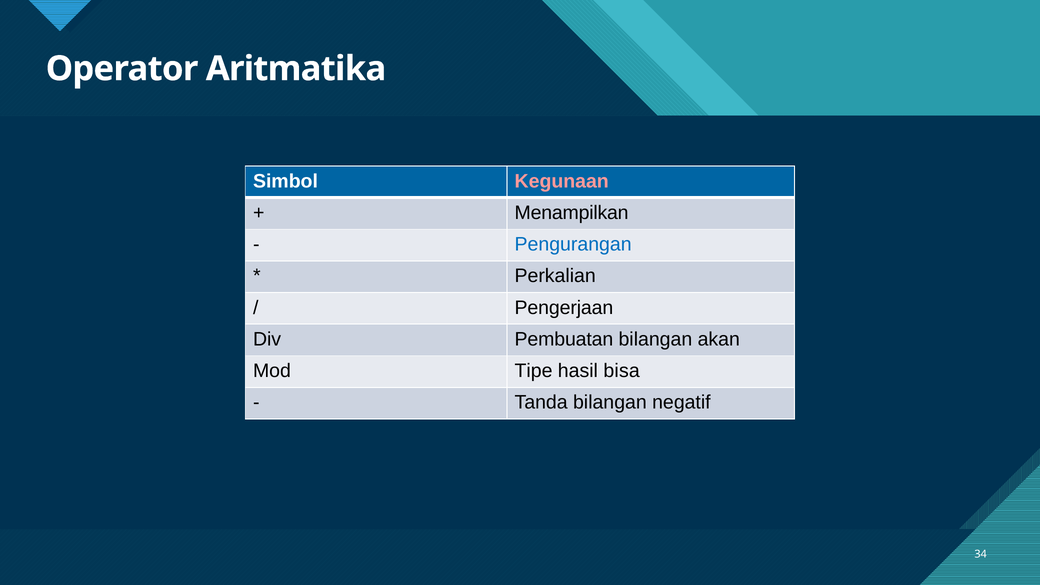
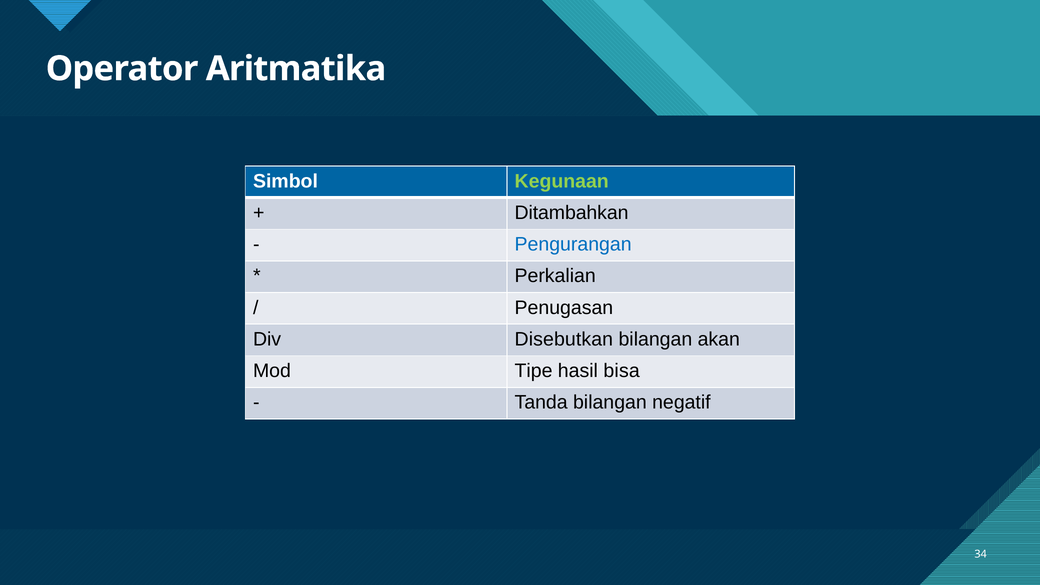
Kegunaan colour: pink -> light green
Menampilkan: Menampilkan -> Ditambahkan
Pengerjaan: Pengerjaan -> Penugasan
Pembuatan: Pembuatan -> Disebutkan
